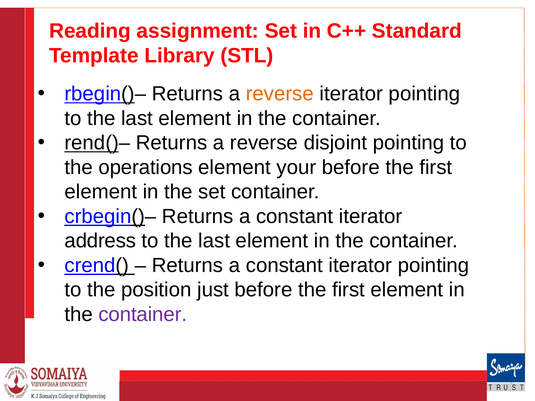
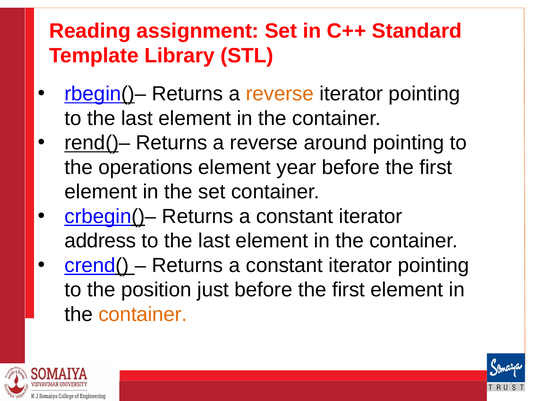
disjoint: disjoint -> around
your: your -> year
container at (143, 315) colour: purple -> orange
